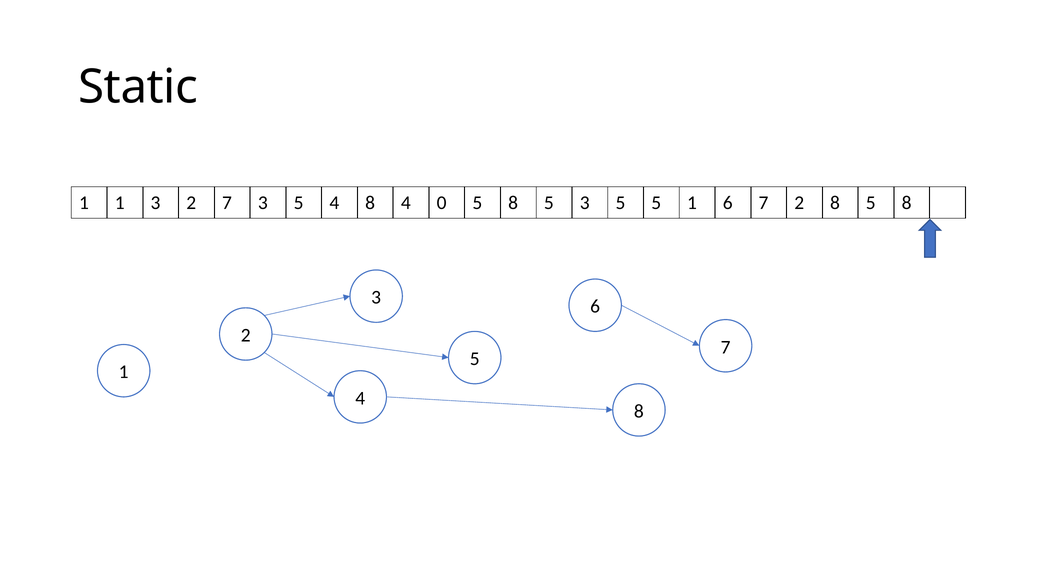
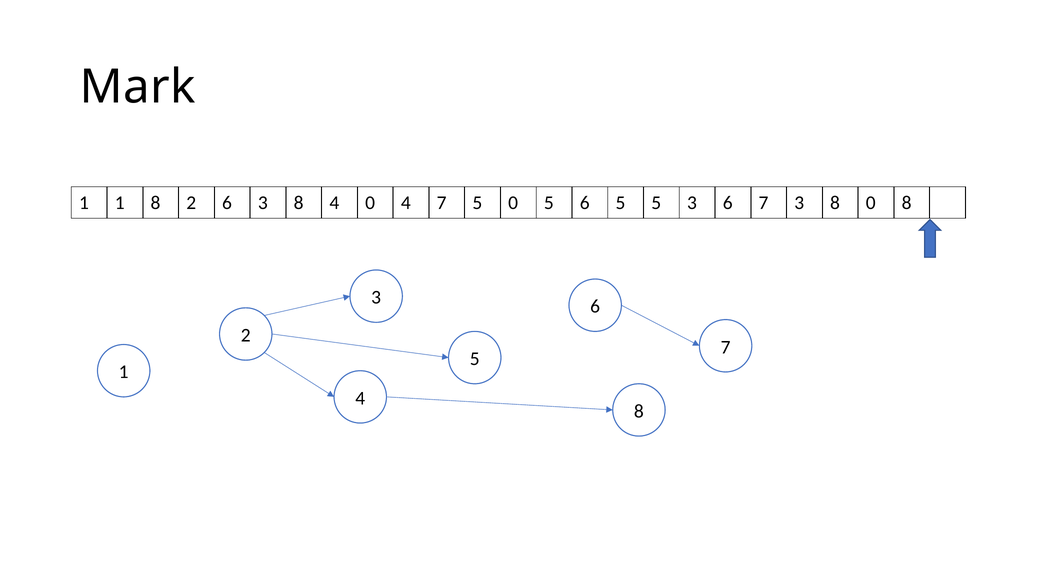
Static: Static -> Mark
1 3: 3 -> 8
2 7: 7 -> 6
5 at (299, 203): 5 -> 8
4 8: 8 -> 0
4 0: 0 -> 7
8 at (513, 203): 8 -> 0
3 at (585, 203): 3 -> 6
5 1: 1 -> 3
7 2: 2 -> 3
5 at (871, 203): 5 -> 0
